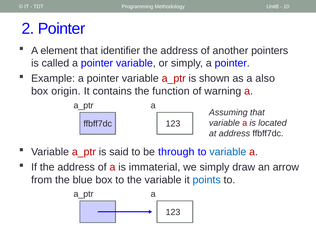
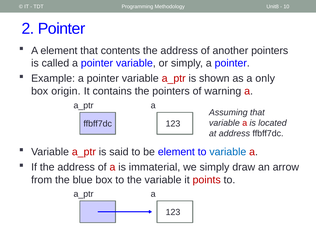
identifier: identifier -> contents
also: also -> only
the function: function -> pointers
be through: through -> element
points colour: blue -> red
